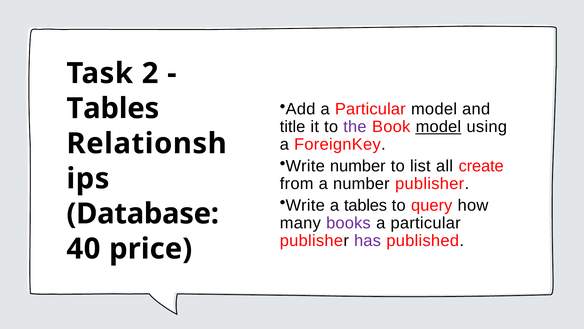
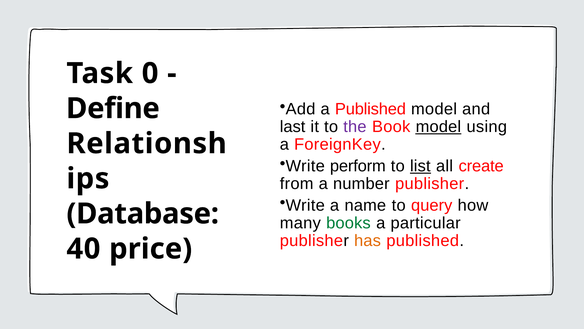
2: 2 -> 0
Add a Particular: Particular -> Published
Tables at (113, 108): Tables -> Define
title: title -> last
Write number: number -> perform
list underline: none -> present
a tables: tables -> name
books colour: purple -> green
has colour: purple -> orange
